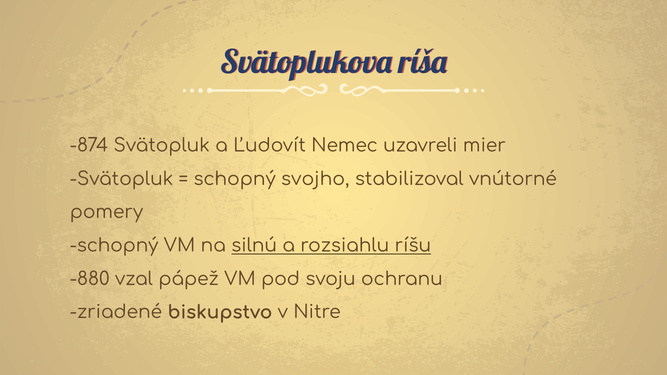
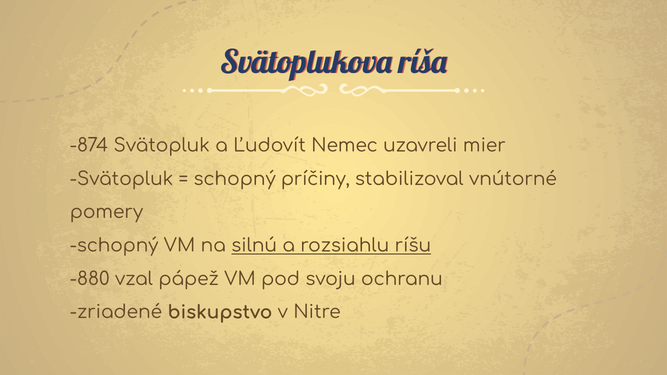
svojho: svojho -> príčiny
